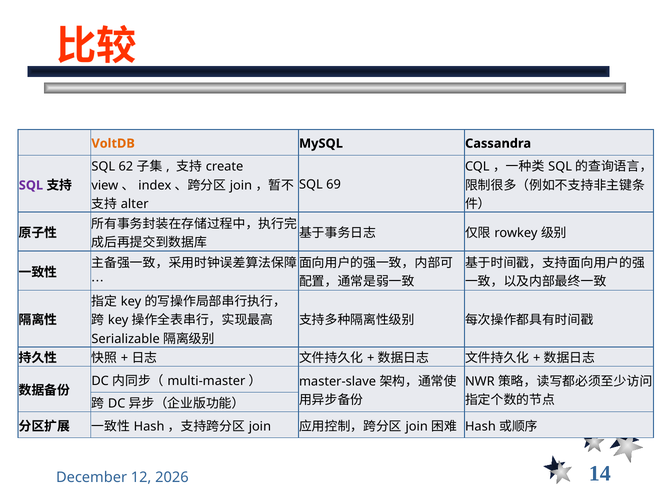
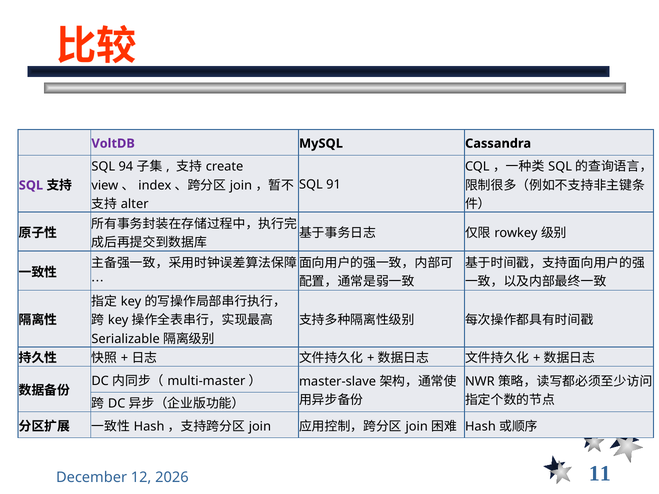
VoltDB colour: orange -> purple
62: 62 -> 94
69: 69 -> 91
14: 14 -> 11
